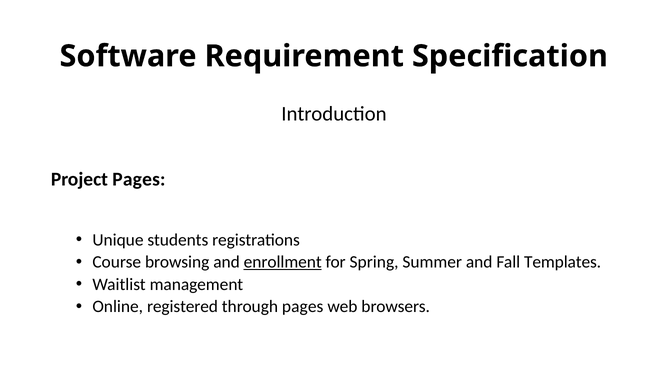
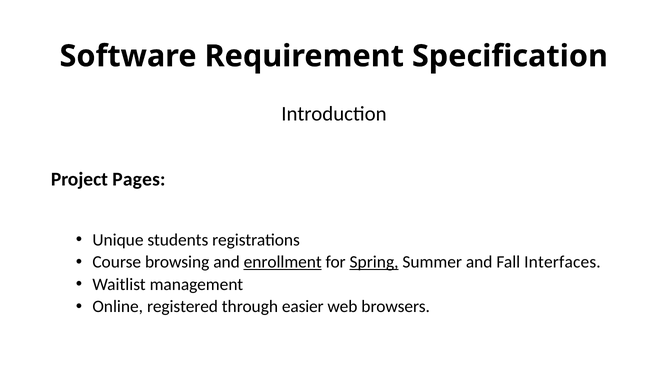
Spring underline: none -> present
Templates: Templates -> Interfaces
through pages: pages -> easier
